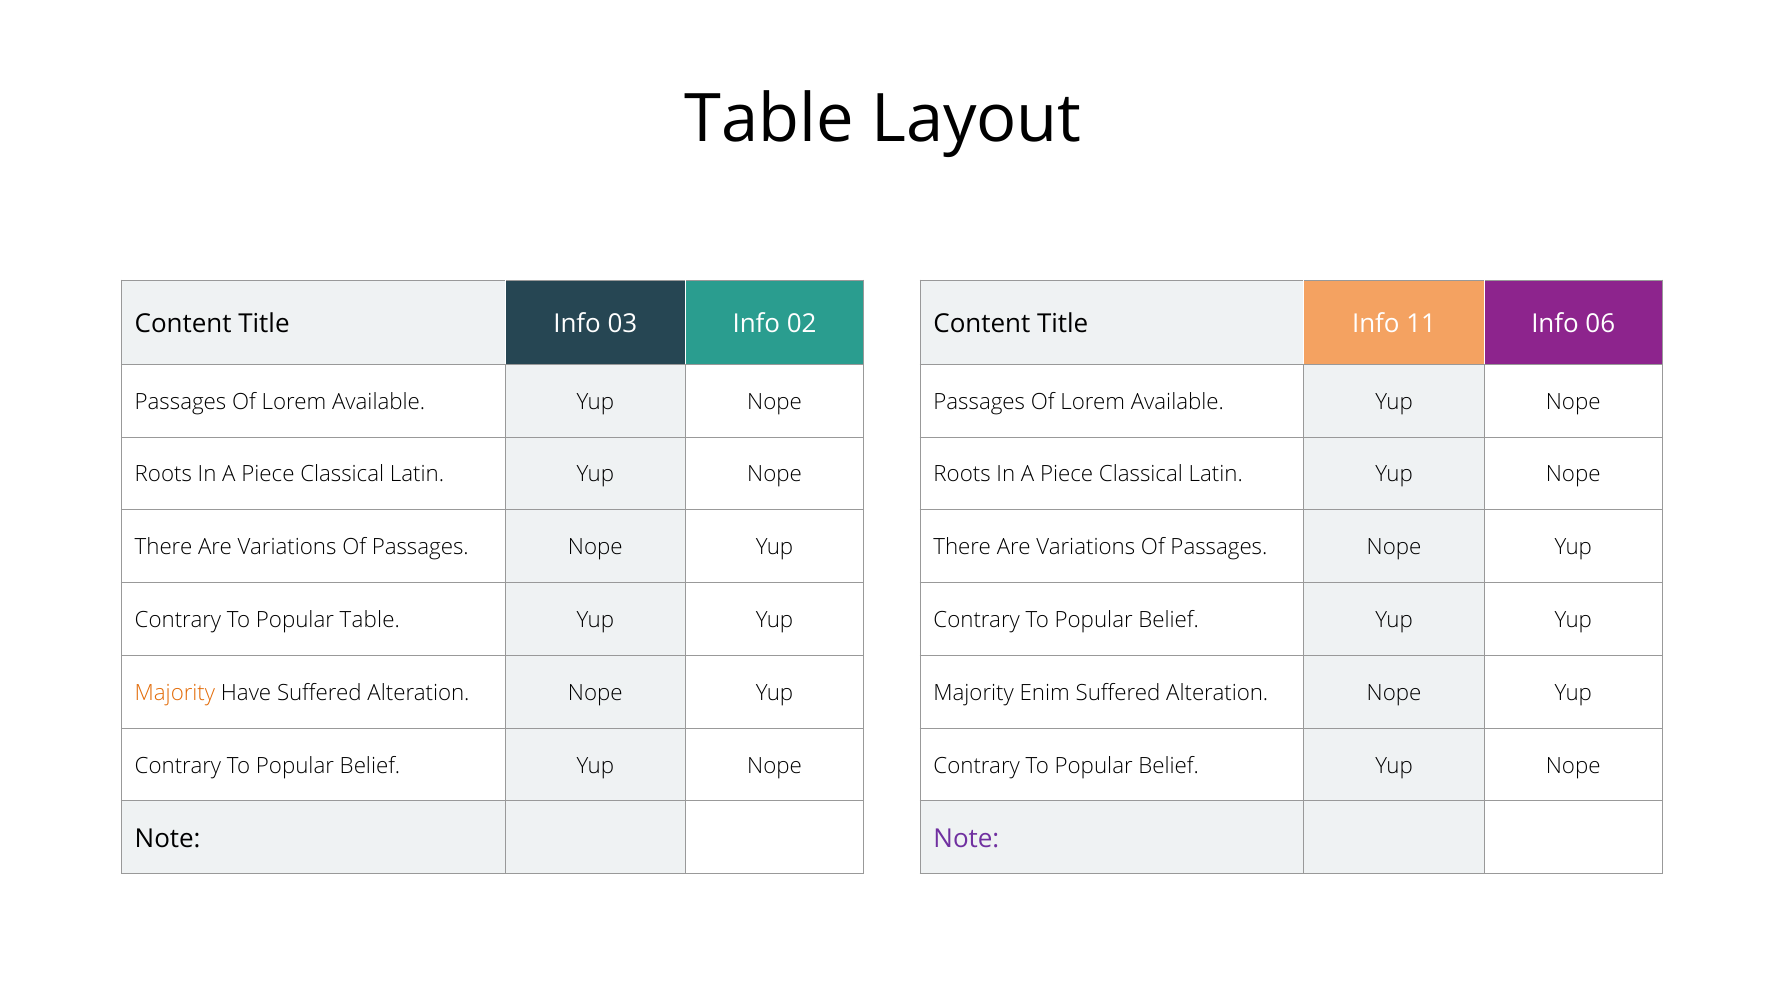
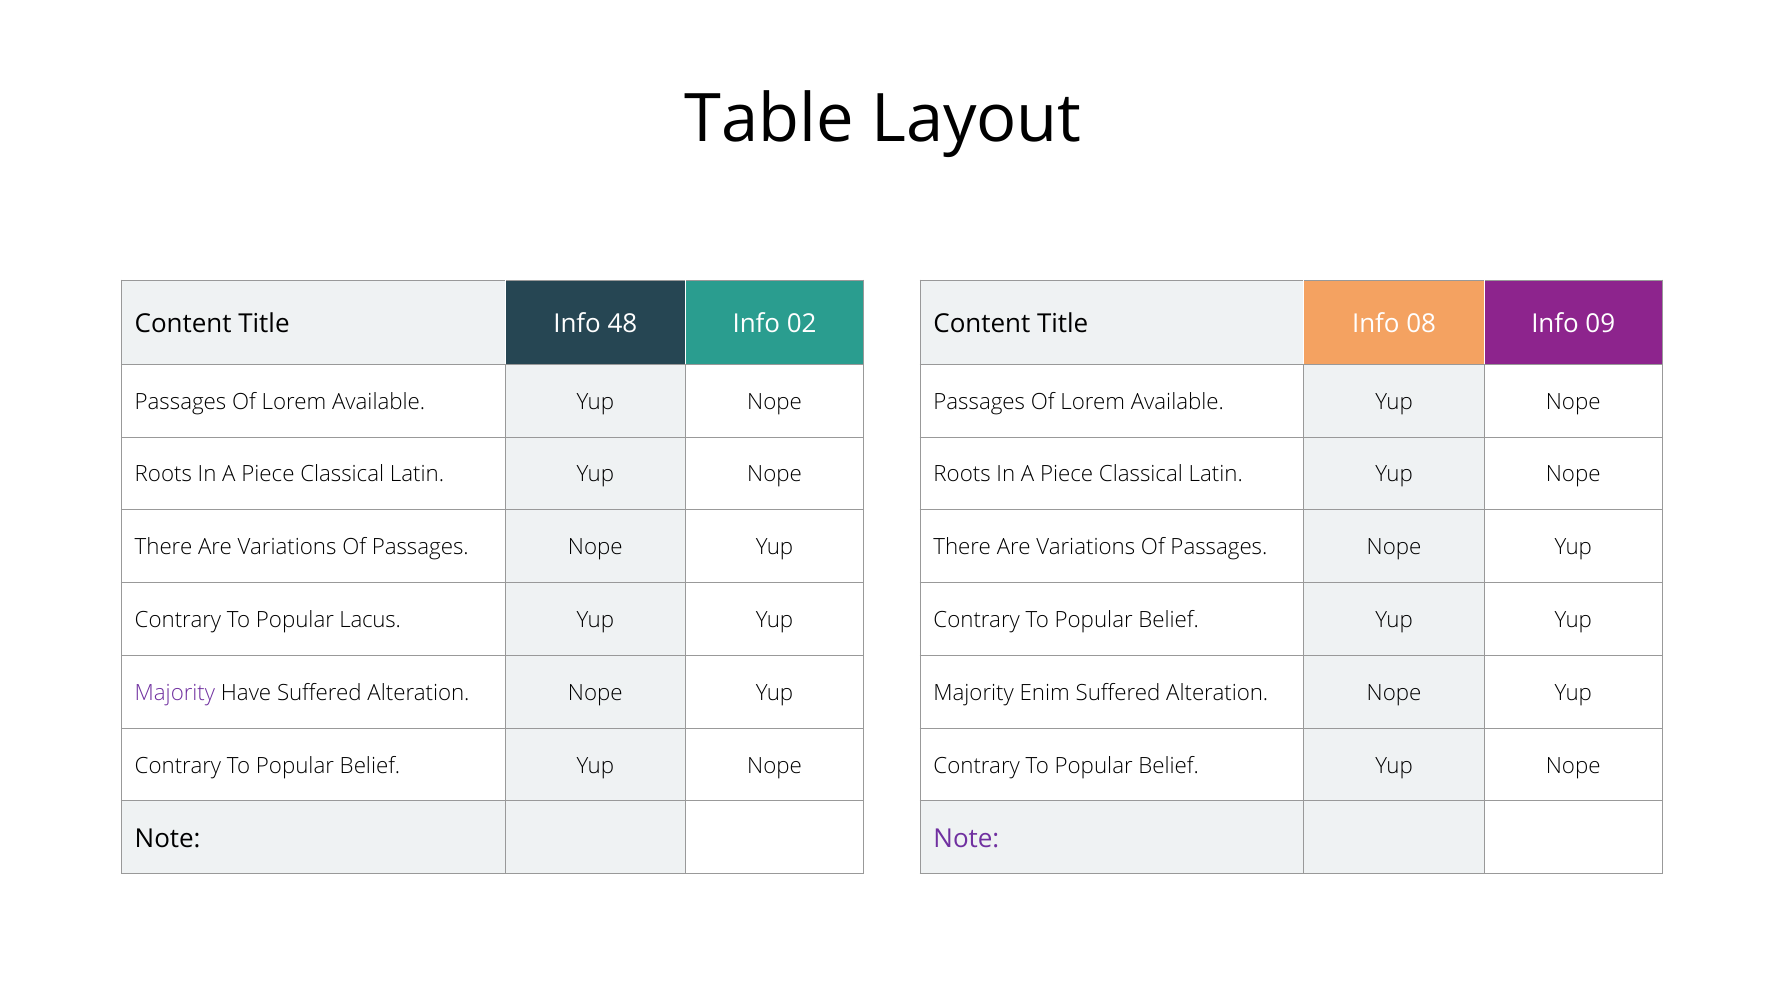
03: 03 -> 48
11: 11 -> 08
06: 06 -> 09
Popular Table: Table -> Lacus
Majority at (175, 693) colour: orange -> purple
